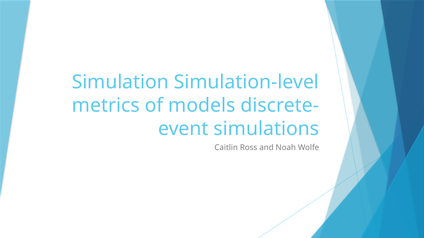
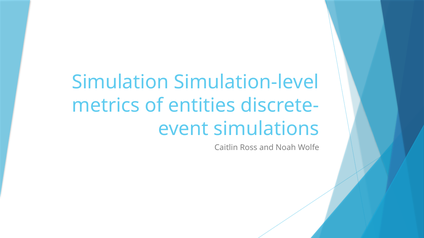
models: models -> entities
